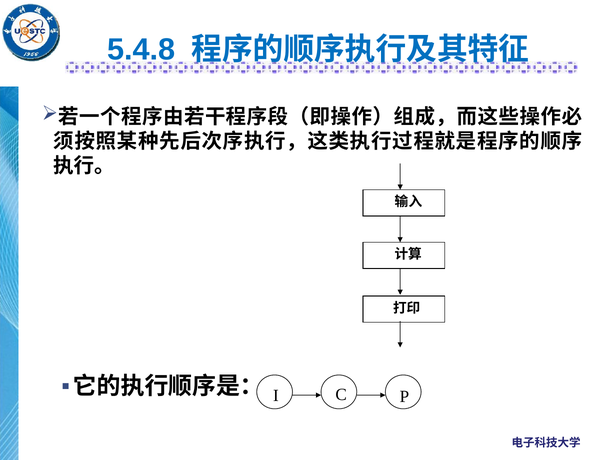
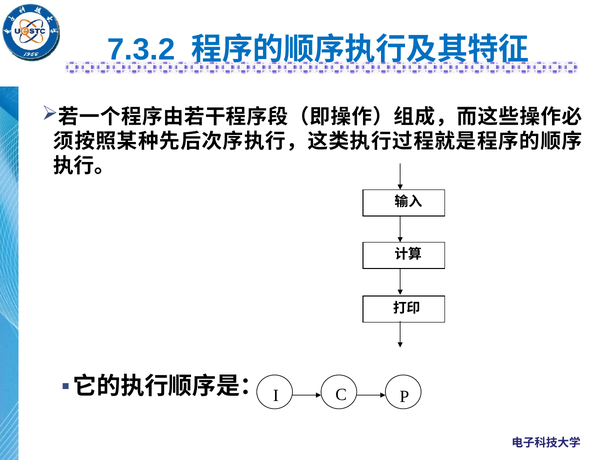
5.4.8: 5.4.8 -> 7.3.2
